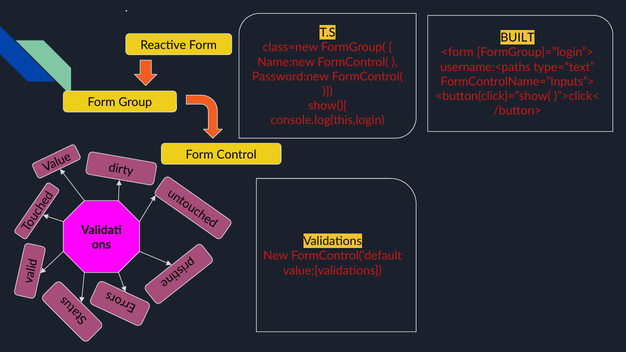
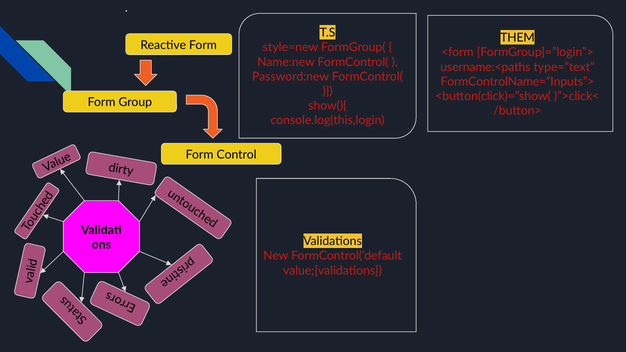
BUILT: BUILT -> THEM
class=new: class=new -> style=new
